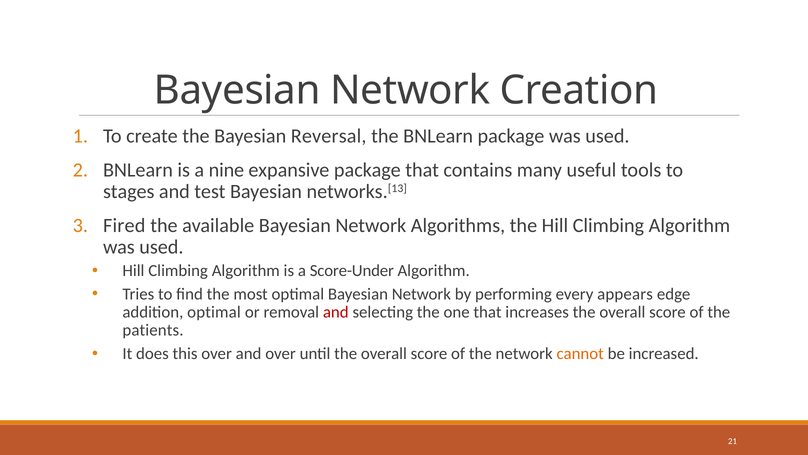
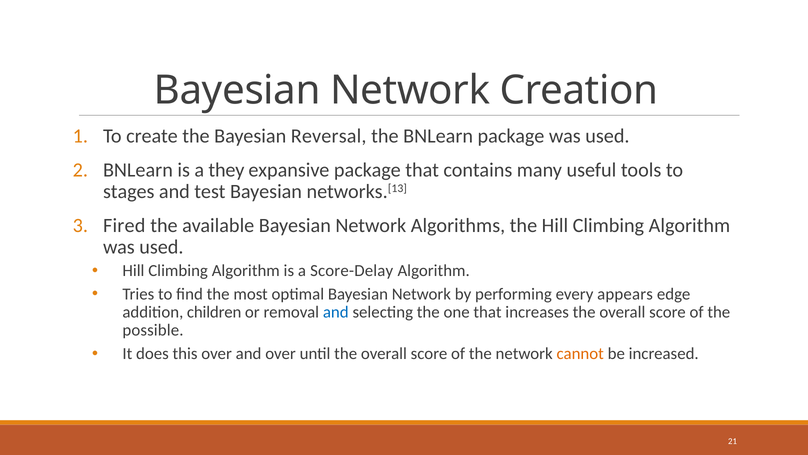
nine: nine -> they
Score-Under: Score-Under -> Score-Delay
addition optimal: optimal -> children
and at (336, 312) colour: red -> blue
patients: patients -> possible
